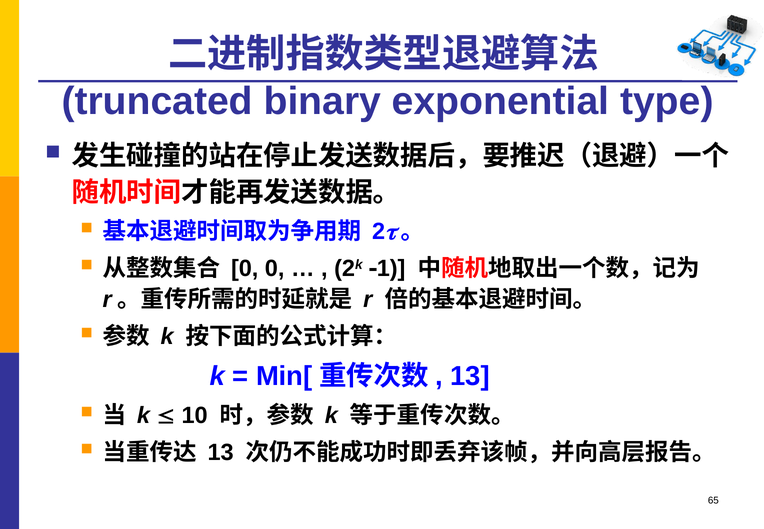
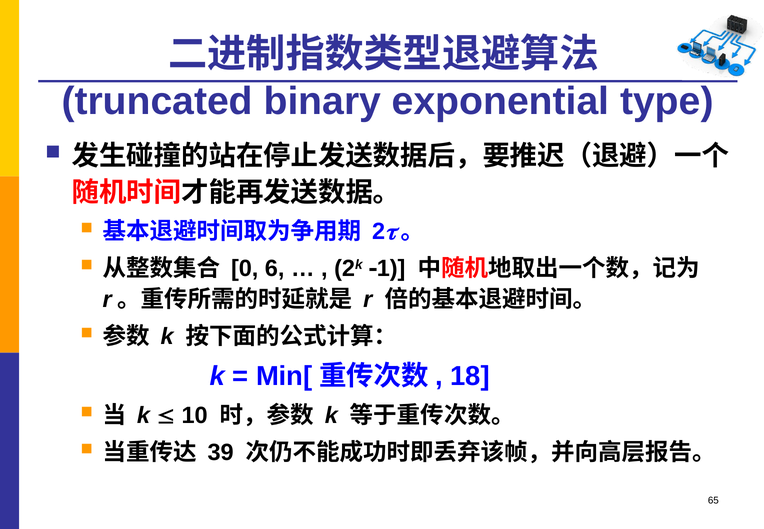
0 0: 0 -> 6
13 at (470, 376): 13 -> 18
13 at (221, 452): 13 -> 39
